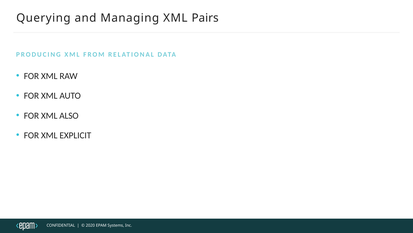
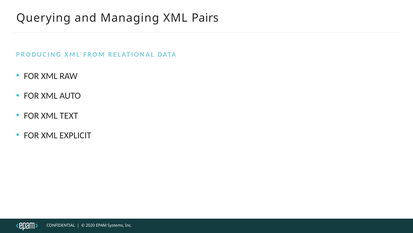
ALSO: ALSO -> TEXT
